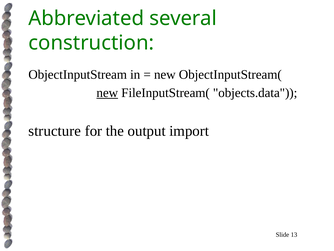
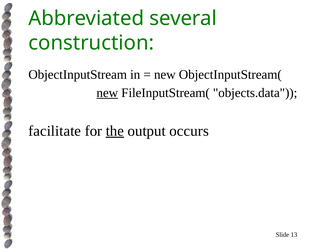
structure: structure -> facilitate
the underline: none -> present
import: import -> occurs
